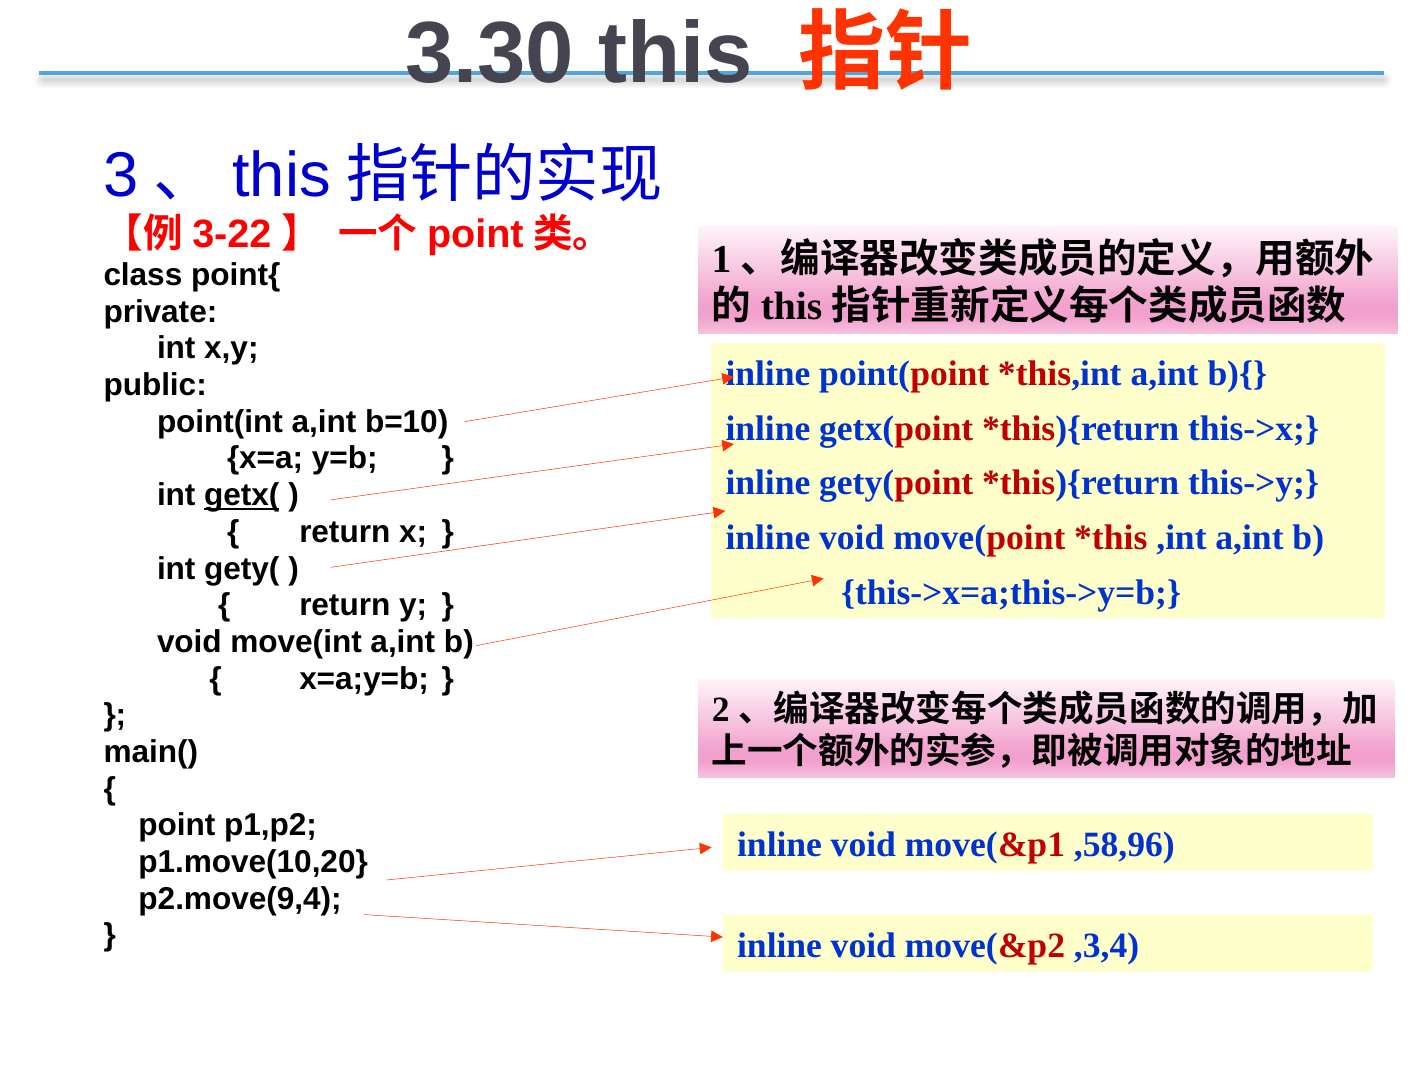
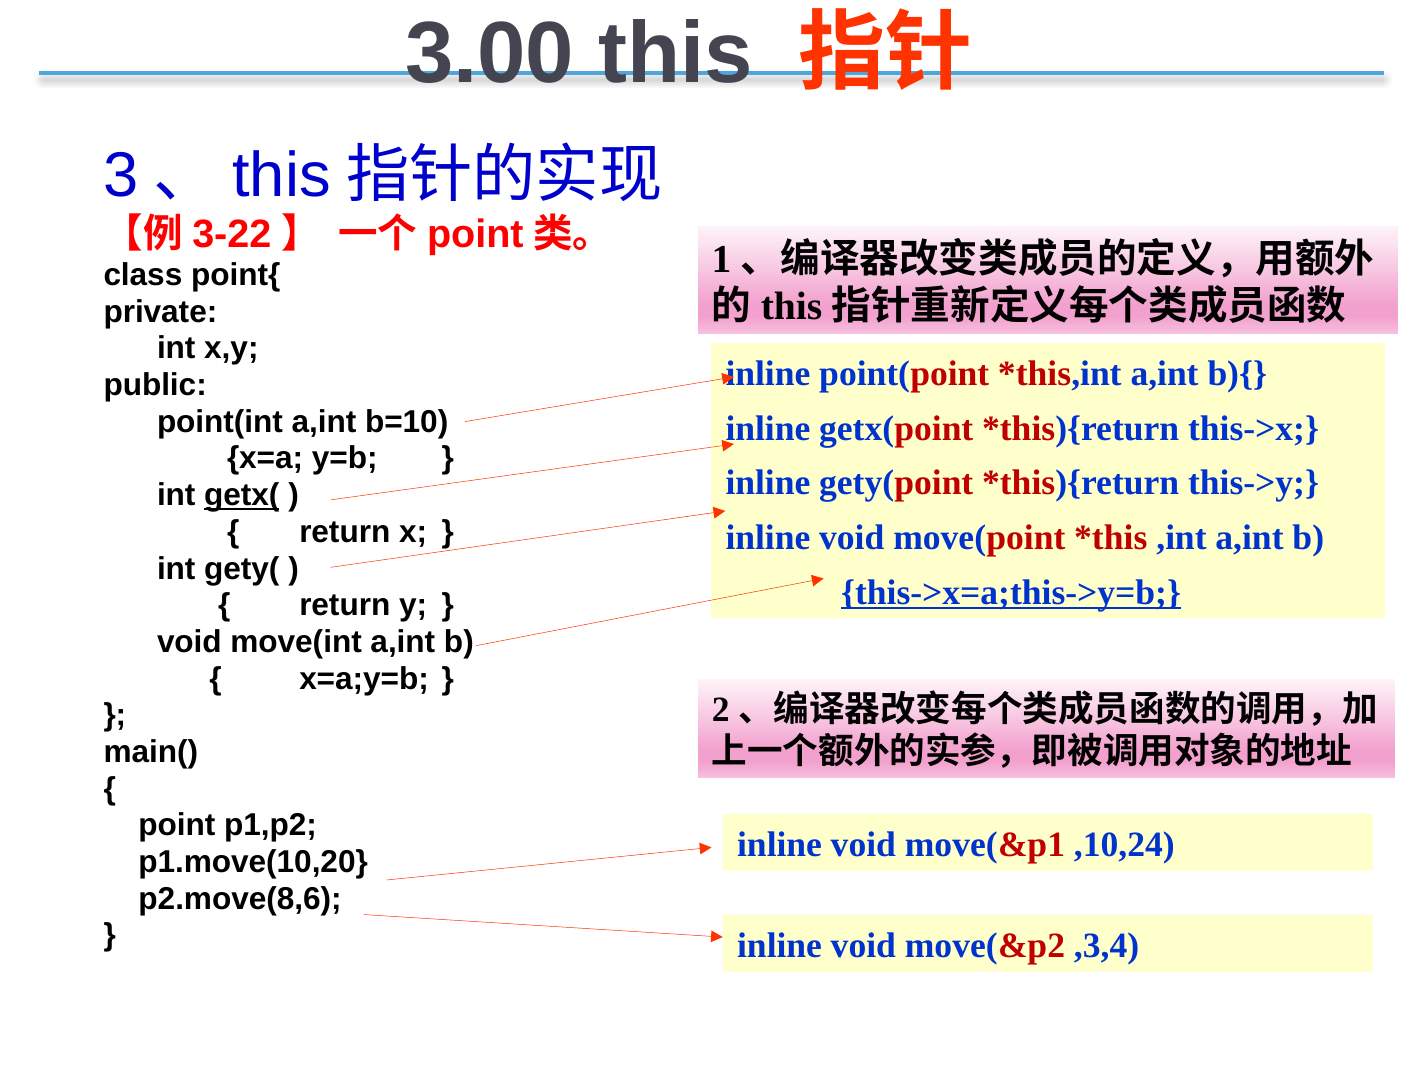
3.30: 3.30 -> 3.00
this->x=a;this->y=b underline: none -> present
,58,96: ,58,96 -> ,10,24
p2.move(9,4: p2.move(9,4 -> p2.move(8,6
